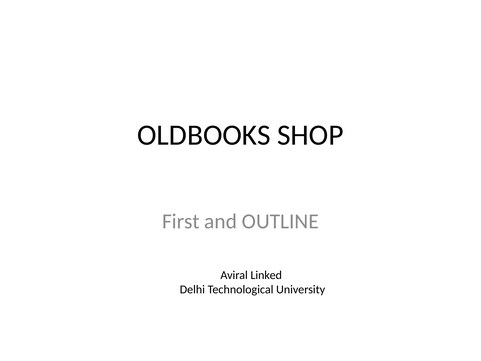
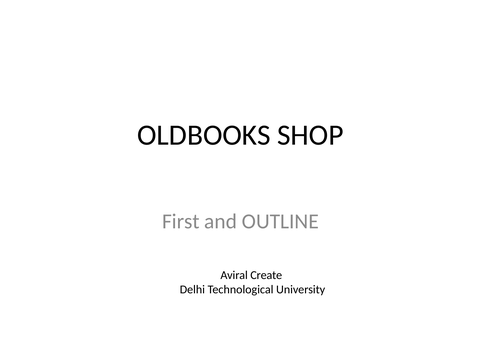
Linked: Linked -> Create
